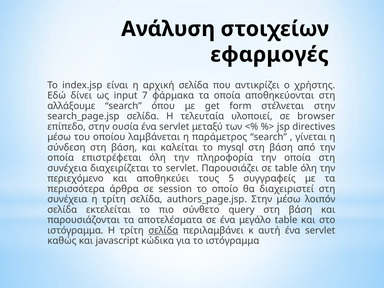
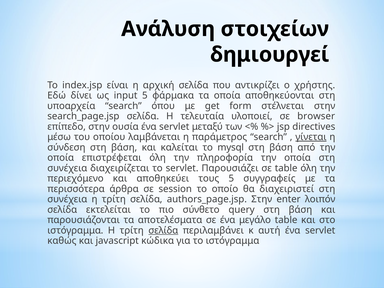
εφαρμογές: εφαρμογές -> δημιουργεί
input 7: 7 -> 5
αλλάξουμε: αλλάξουμε -> υποαρχεία
γίνεται underline: none -> present
Στην μέσω: μέσω -> enter
